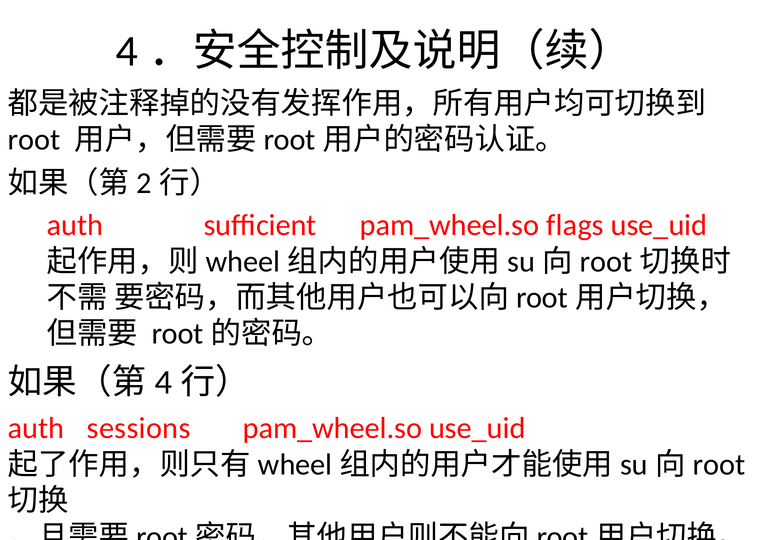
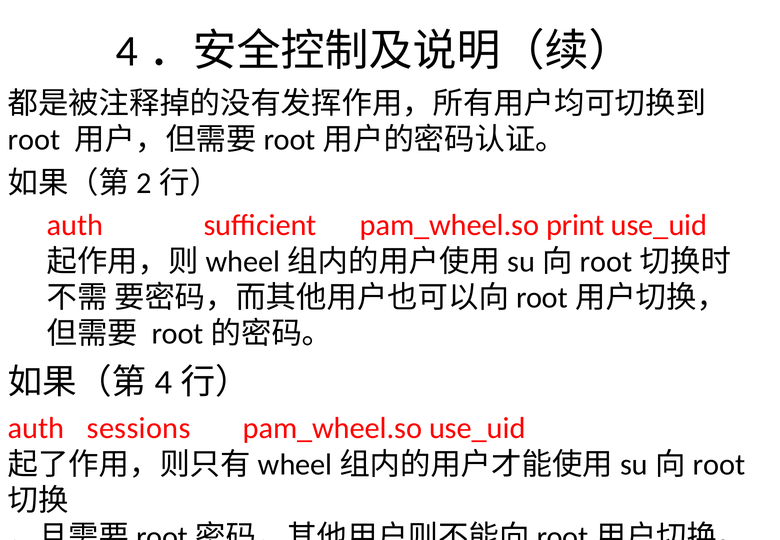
flags: flags -> print
